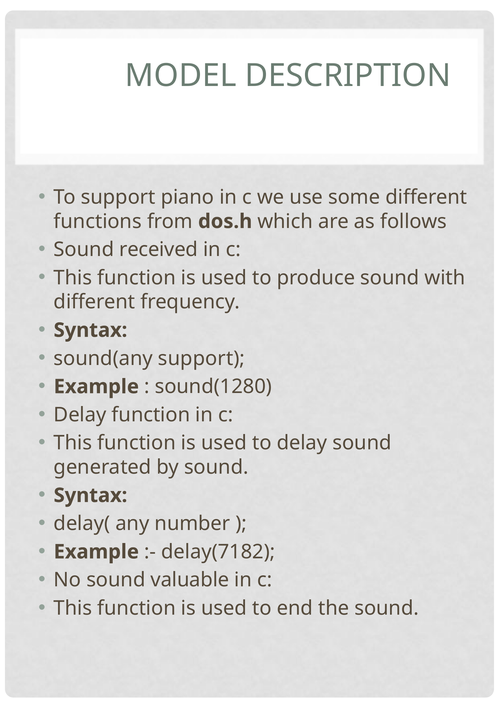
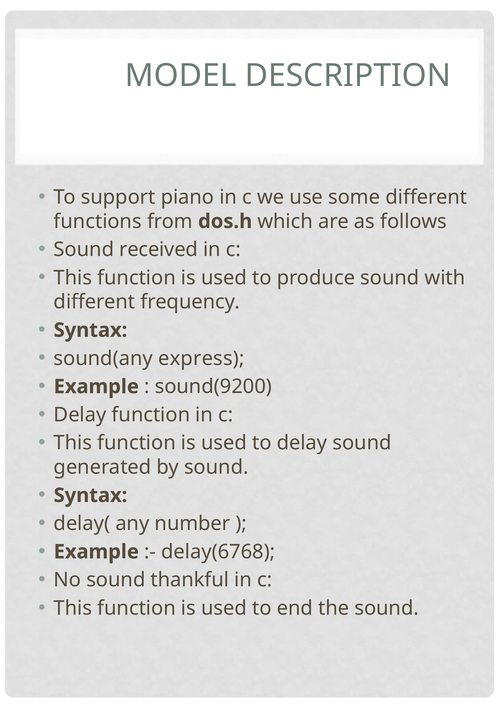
sound(any support: support -> express
sound(1280: sound(1280 -> sound(9200
delay(7182: delay(7182 -> delay(6768
valuable: valuable -> thankful
